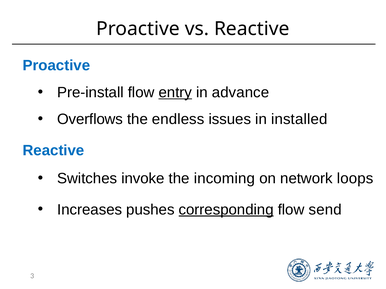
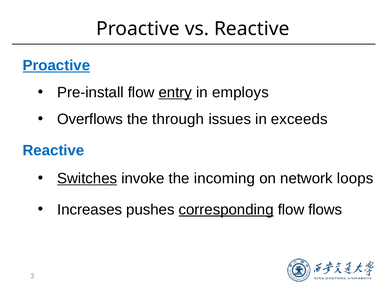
Proactive at (56, 66) underline: none -> present
advance: advance -> employs
endless: endless -> through
installed: installed -> exceeds
Switches underline: none -> present
send: send -> flows
